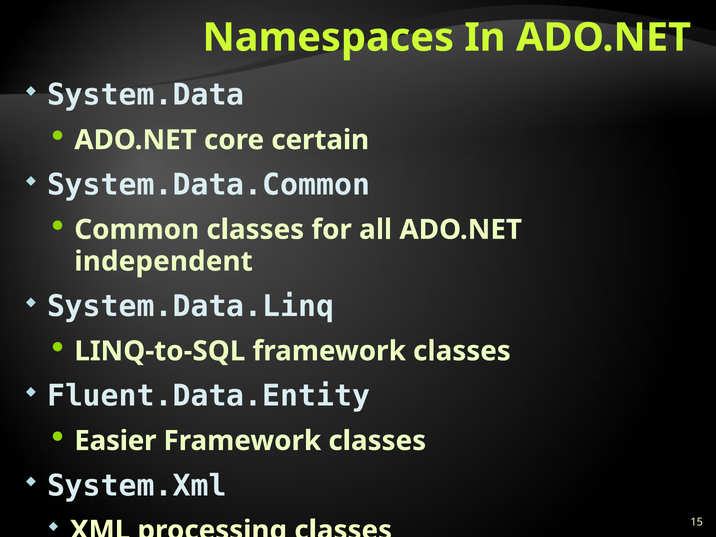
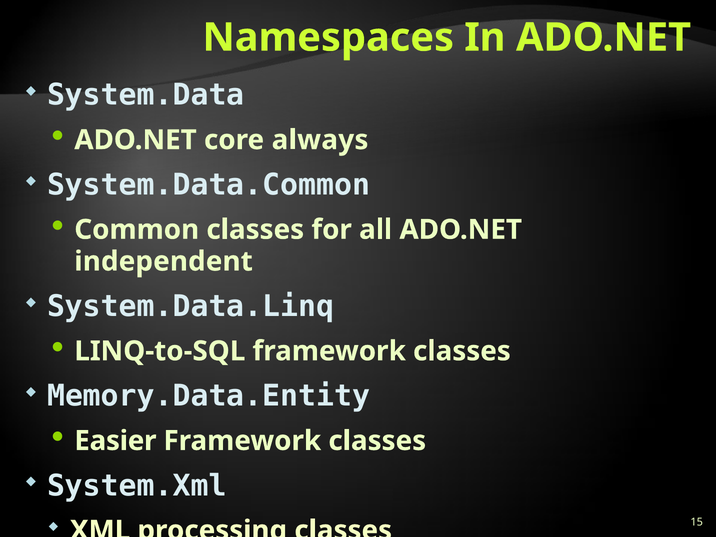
certain: certain -> always
Fluent.Data.Entity: Fluent.Data.Entity -> Memory.Data.Entity
